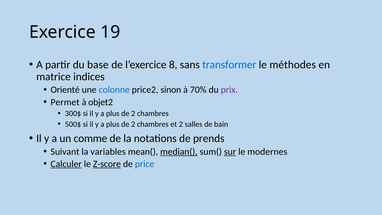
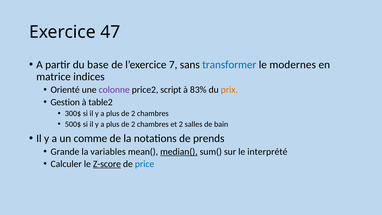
19: 19 -> 47
8: 8 -> 7
méthodes: méthodes -> modernes
colonne colour: blue -> purple
sinon: sinon -> script
70%: 70% -> 83%
prix colour: purple -> orange
Permet: Permet -> Gestion
objet2: objet2 -> table2
Suivant: Suivant -> Grande
sur underline: present -> none
modernes: modernes -> interprété
Calculer underline: present -> none
